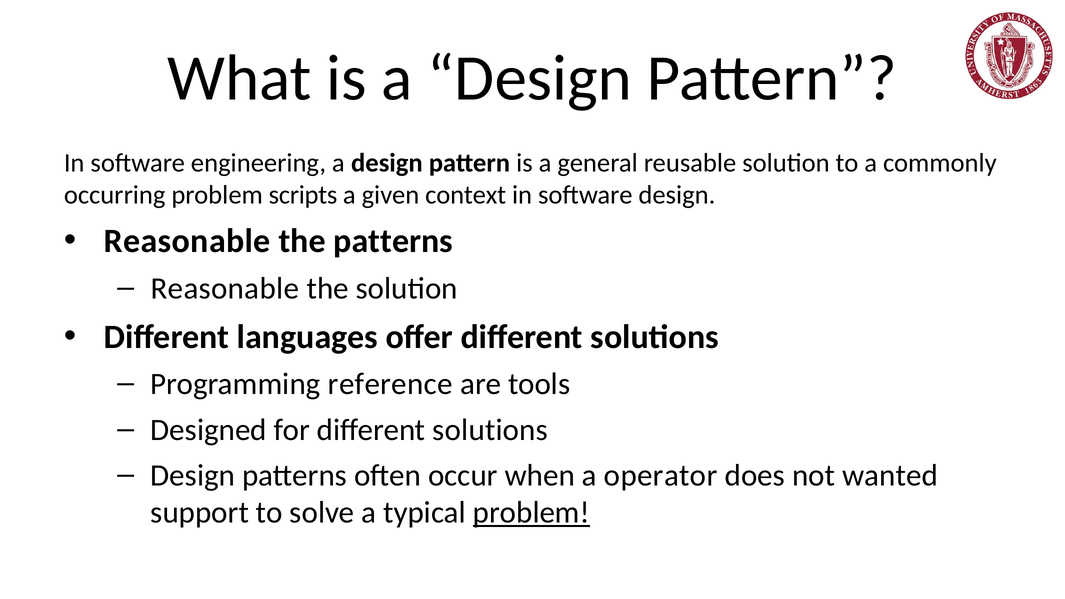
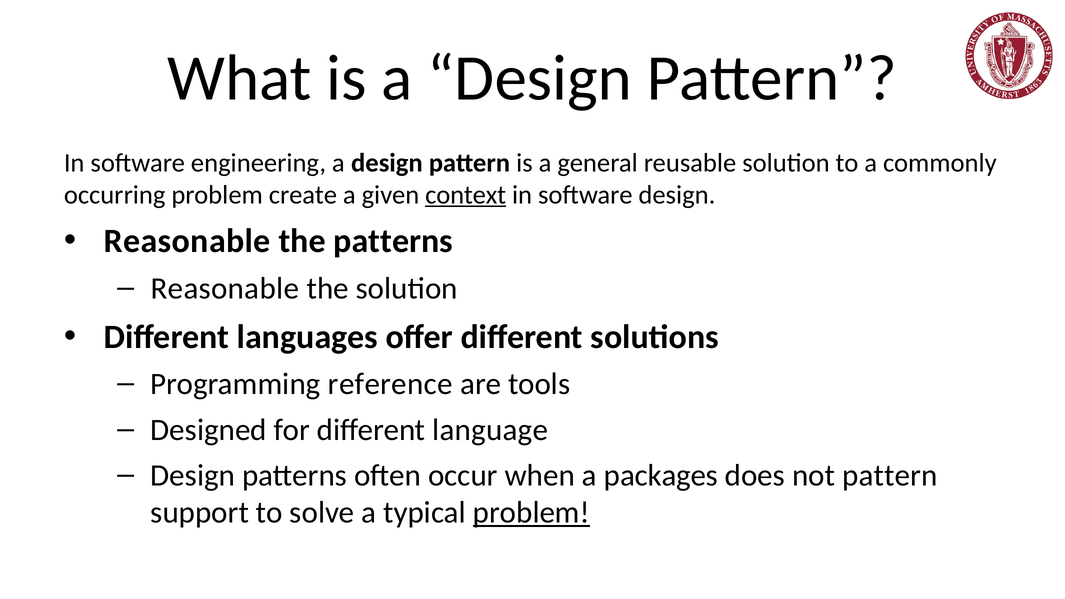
scripts: scripts -> create
context underline: none -> present
for different solutions: solutions -> language
operator: operator -> packages
not wanted: wanted -> pattern
